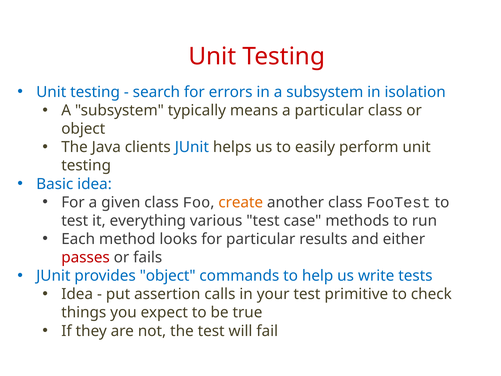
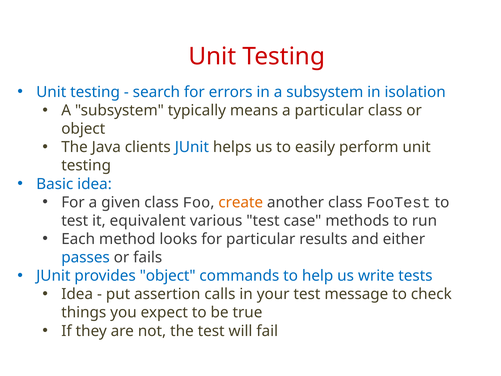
everything: everything -> equivalent
passes colour: red -> blue
primitive: primitive -> message
